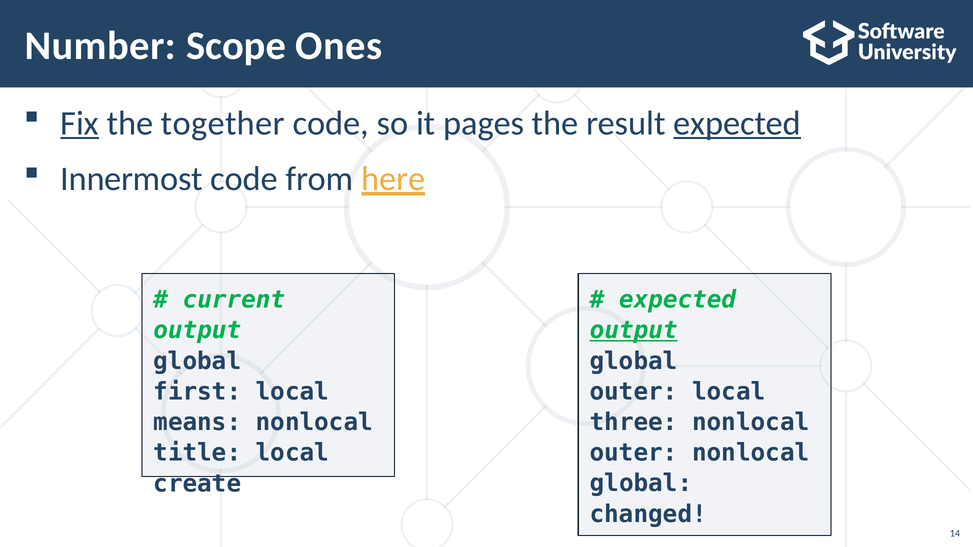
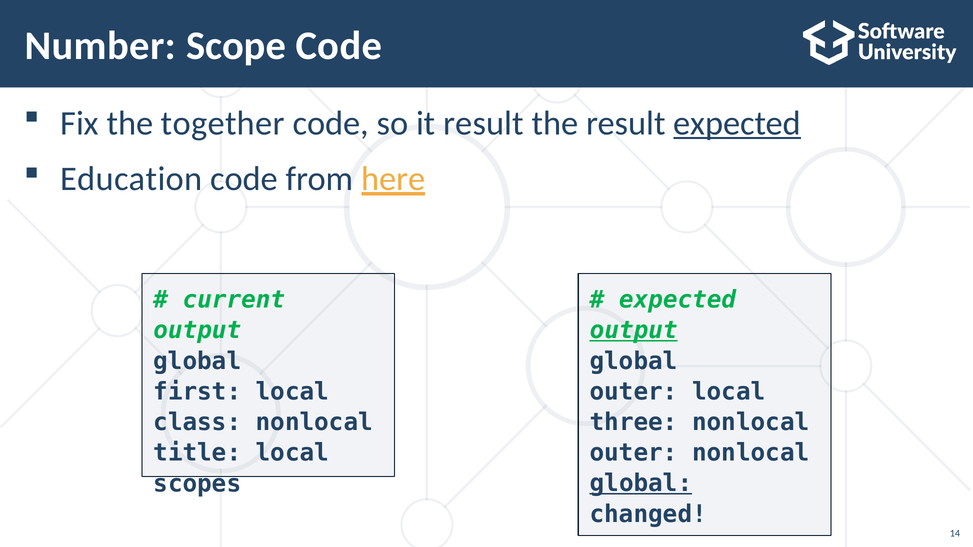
Scope Ones: Ones -> Code
Fix underline: present -> none
it pages: pages -> result
Innermost: Innermost -> Education
means: means -> class
global at (641, 484) underline: none -> present
create: create -> scopes
